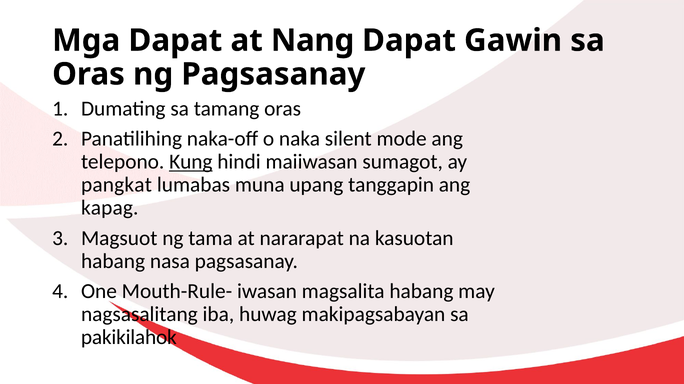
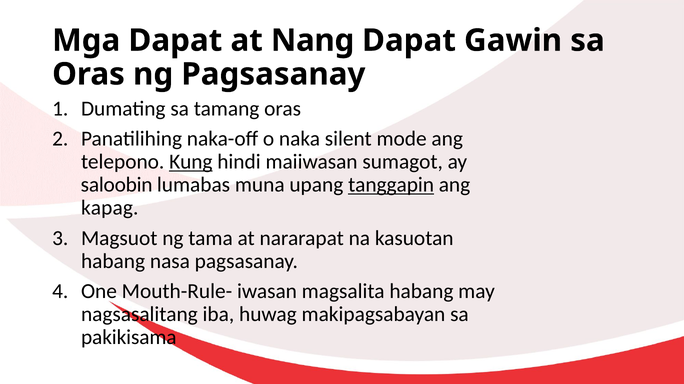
pangkat: pangkat -> saloobin
tanggapin underline: none -> present
pakikilahok: pakikilahok -> pakikisama
